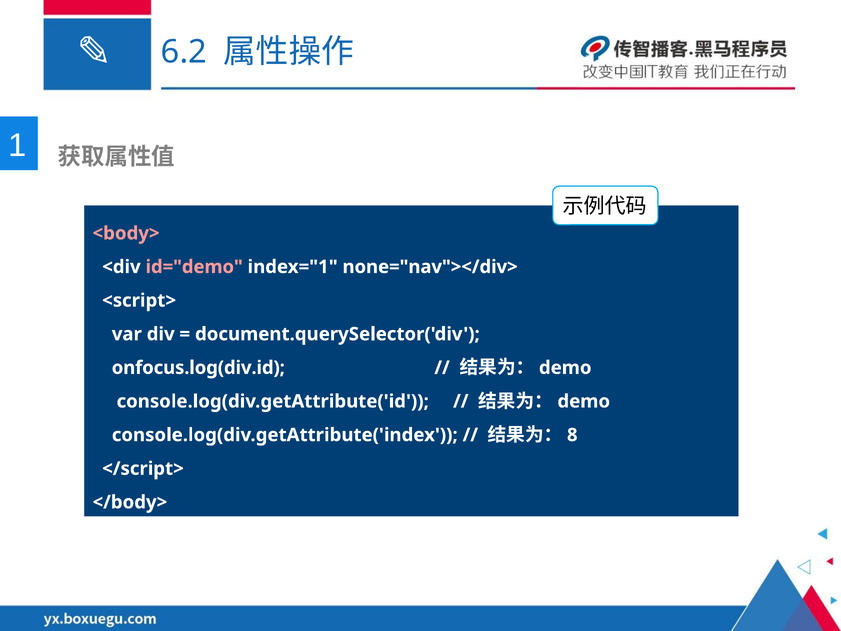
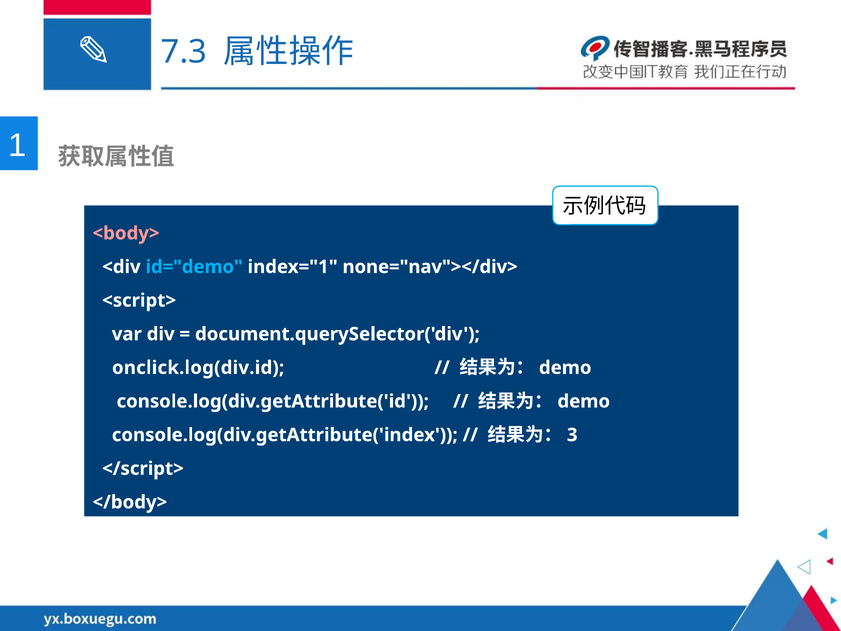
6.2: 6.2 -> 7.3
id="demo colour: pink -> light blue
onfocus.log(div.id: onfocus.log(div.id -> onclick.log(div.id
8: 8 -> 3
